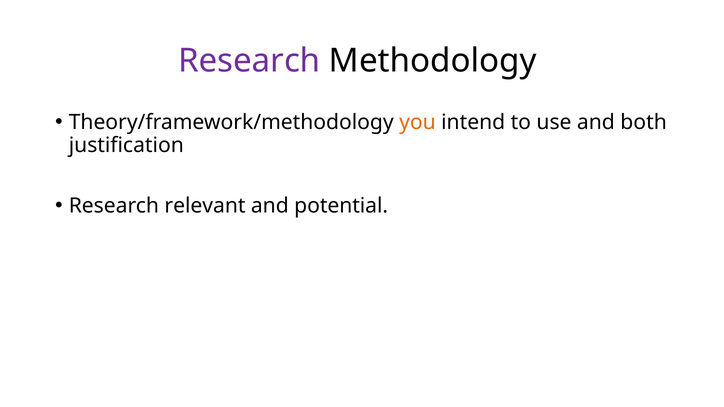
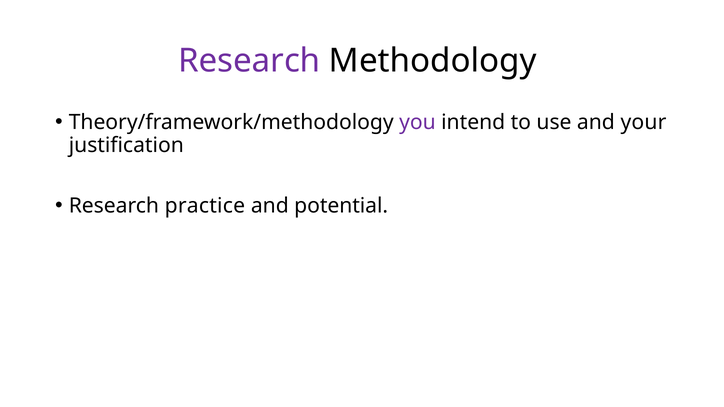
you colour: orange -> purple
both: both -> your
relevant: relevant -> practice
